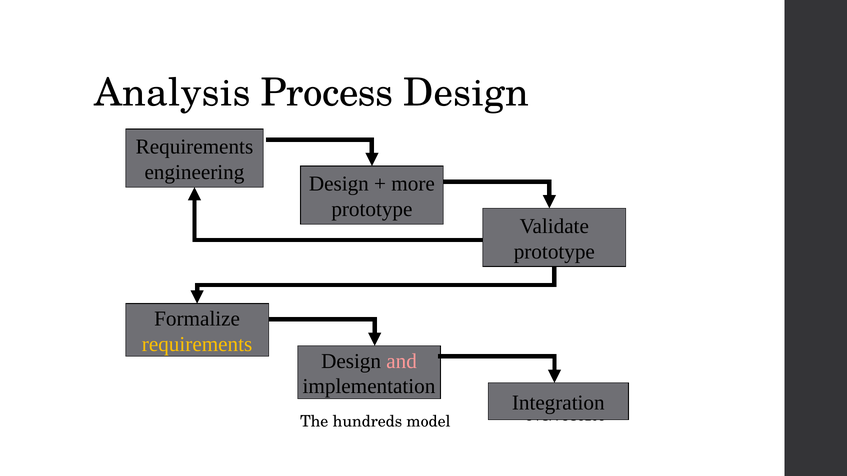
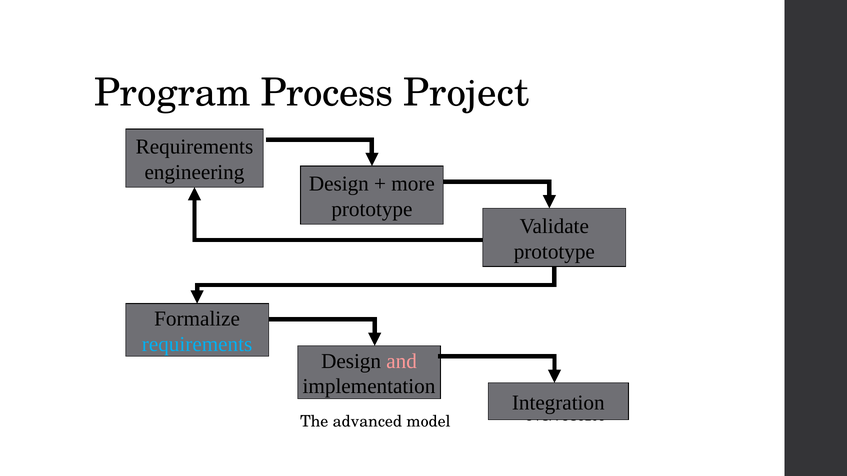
Analysis: Analysis -> Program
Process Design: Design -> Project
requirements at (197, 344) colour: yellow -> light blue
hundreds: hundreds -> advanced
